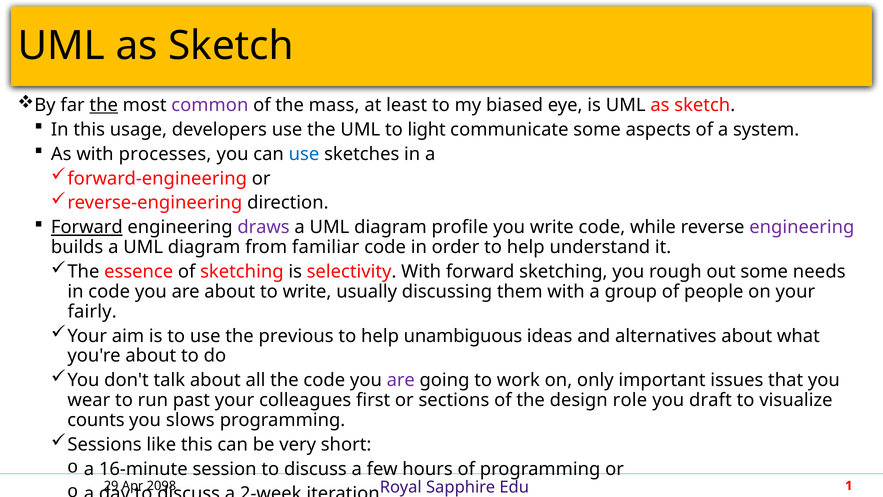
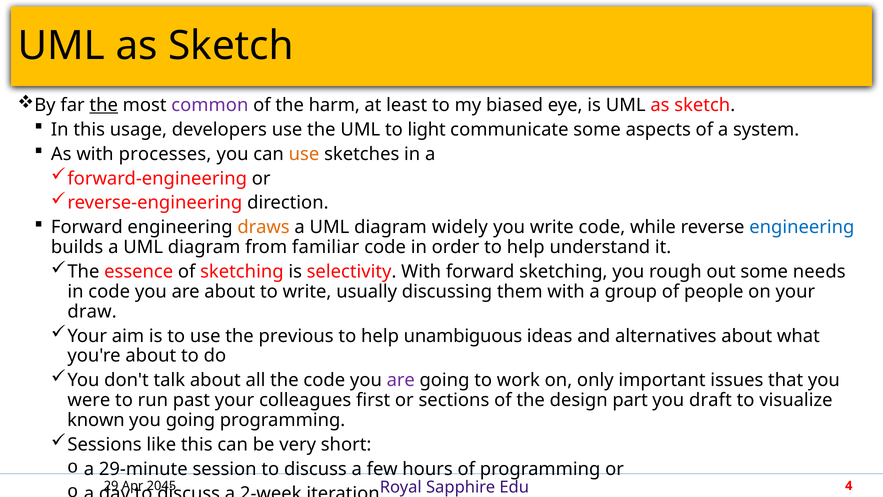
mass: mass -> harm
use at (304, 154) colour: blue -> orange
Forward at (87, 227) underline: present -> none
draws colour: purple -> orange
profile: profile -> widely
engineering at (802, 227) colour: purple -> blue
fairly: fairly -> draw
wear: wear -> were
role: role -> part
counts: counts -> known
you slows: slows -> going
16-minute: 16-minute -> 29-minute
2098: 2098 -> 2045
1: 1 -> 4
